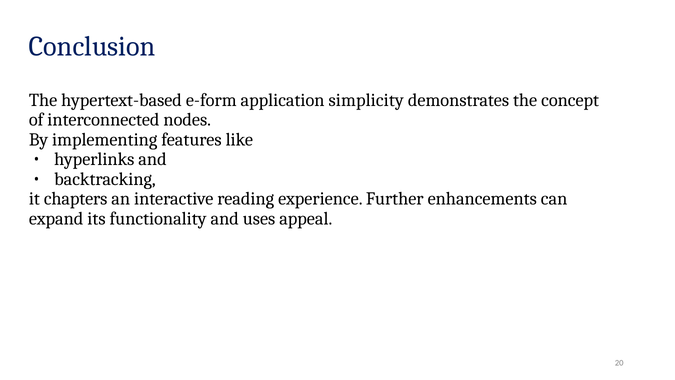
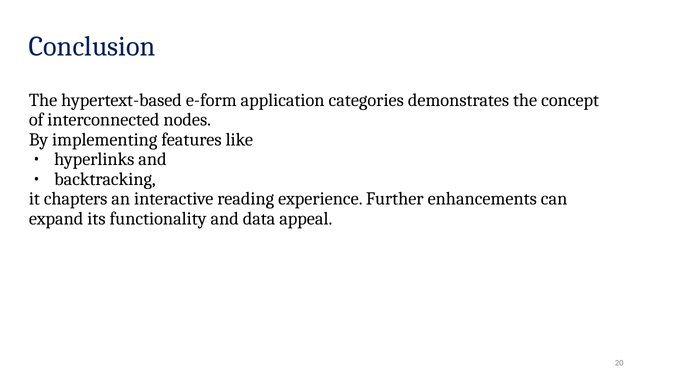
simplicity: simplicity -> categories
uses: uses -> data
